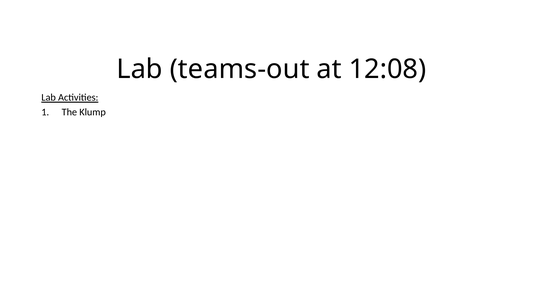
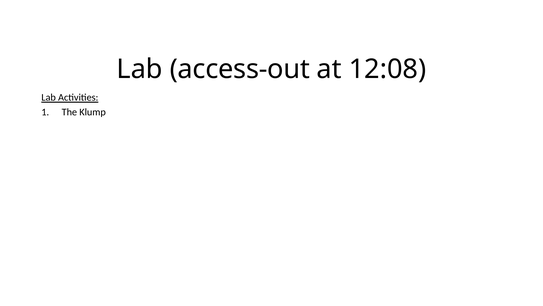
teams-out: teams-out -> access-out
